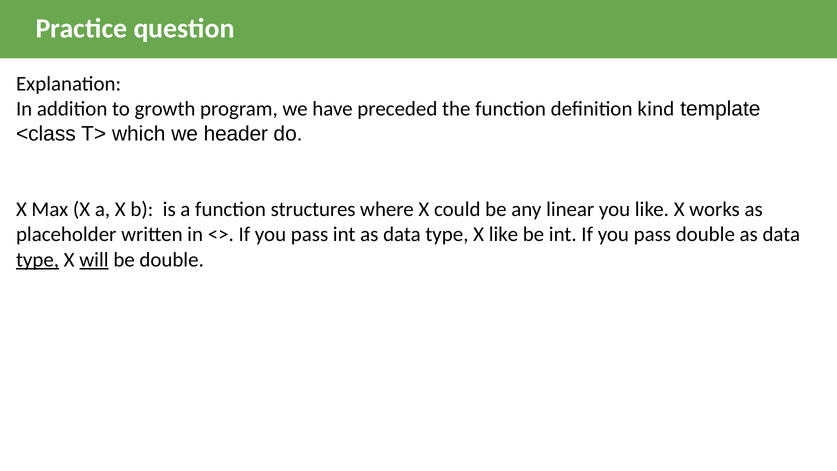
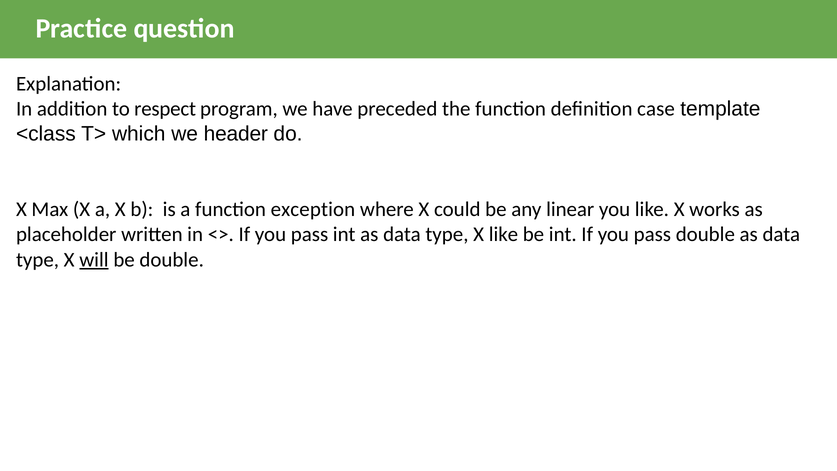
growth: growth -> respect
kind: kind -> case
structures: structures -> exception
type at (38, 260) underline: present -> none
